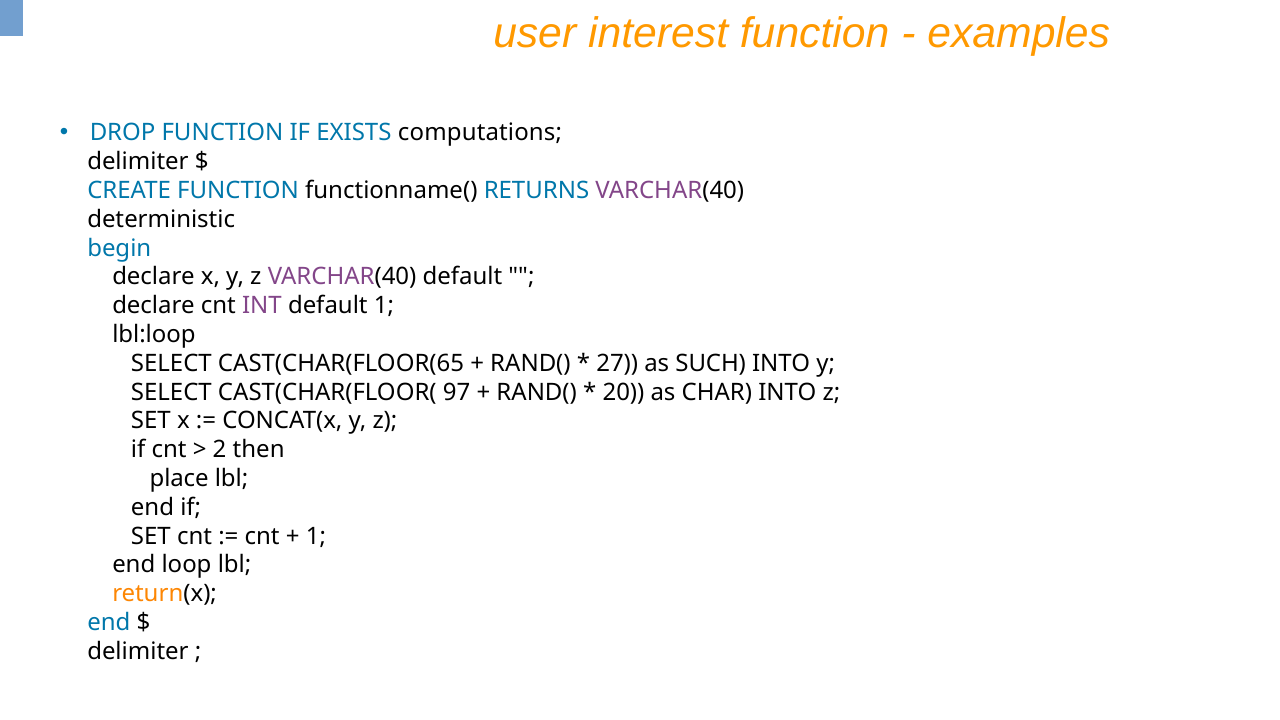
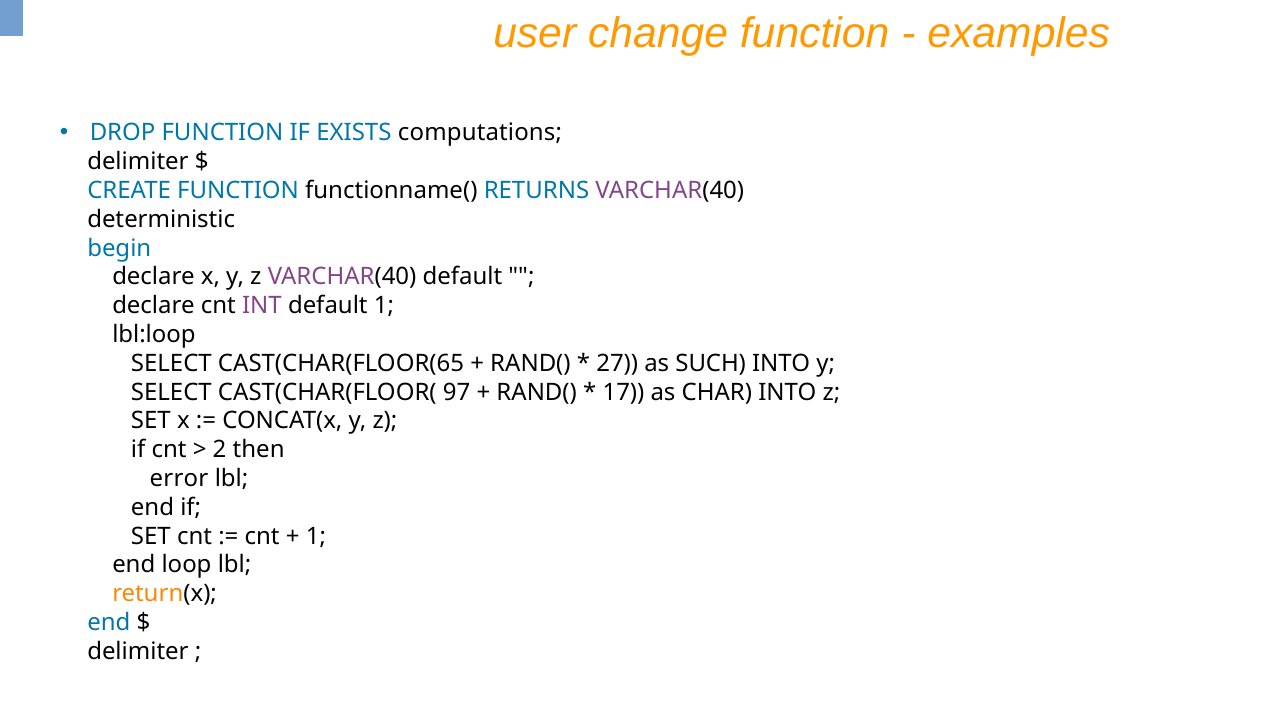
interest: interest -> change
20: 20 -> 17
place: place -> error
